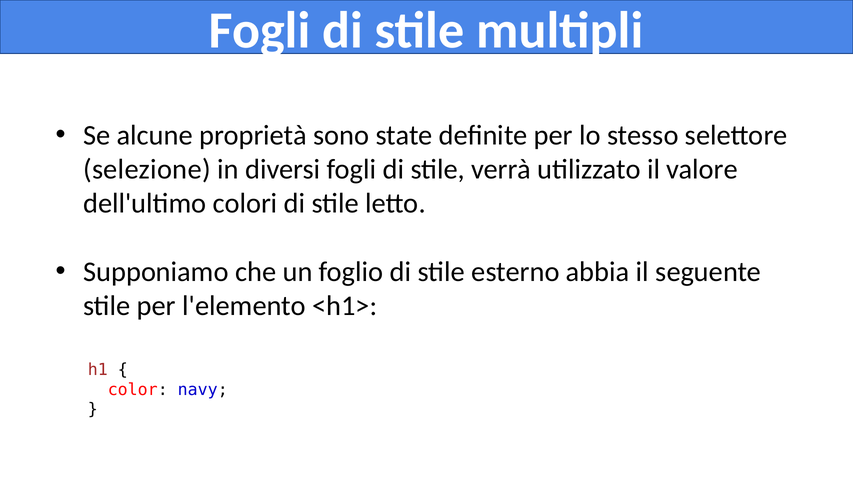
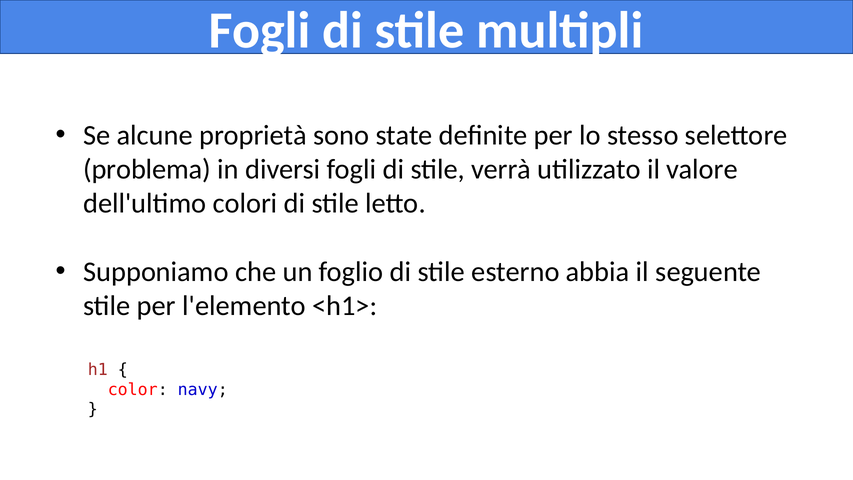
selezione: selezione -> problema
